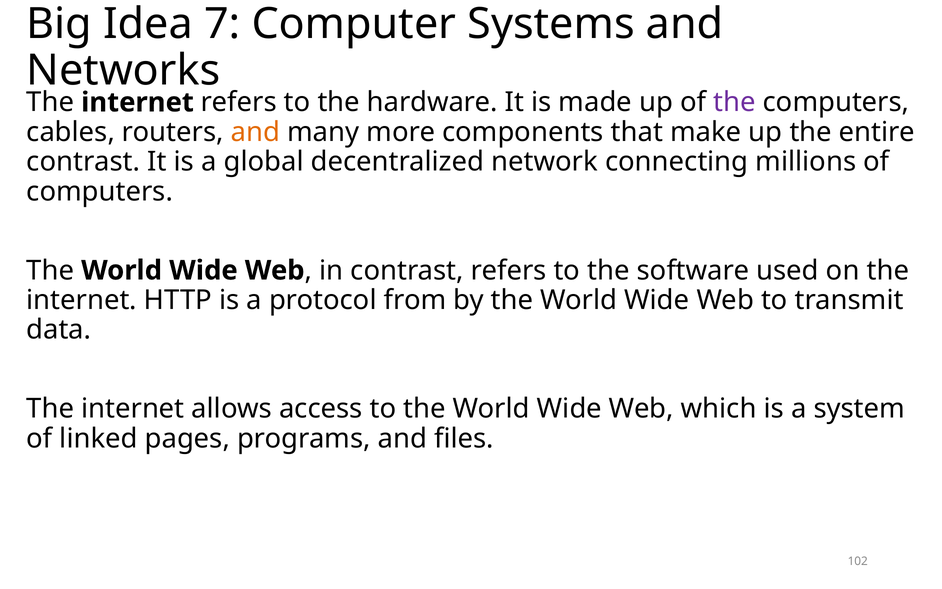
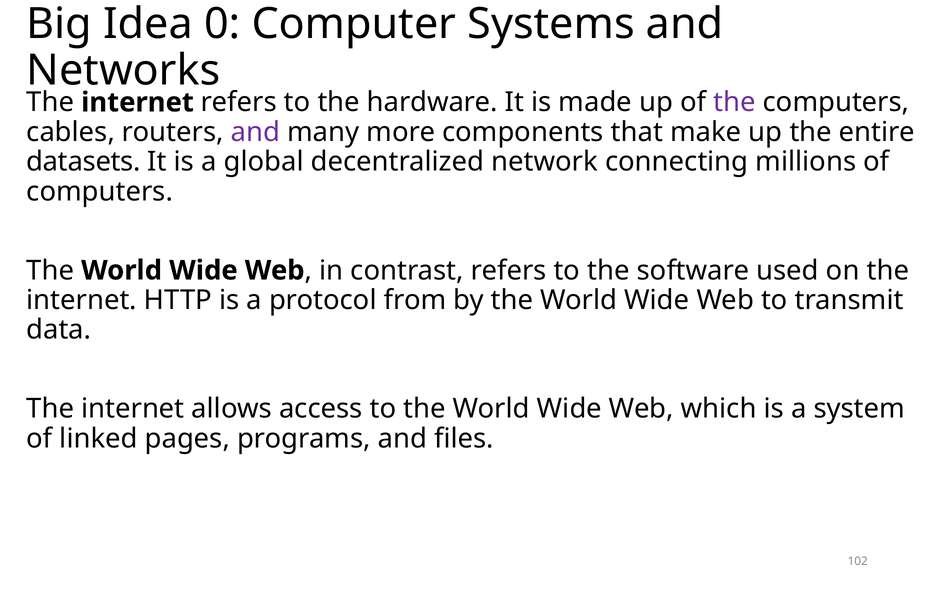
7: 7 -> 0
and at (255, 132) colour: orange -> purple
contrast at (83, 162): contrast -> datasets
